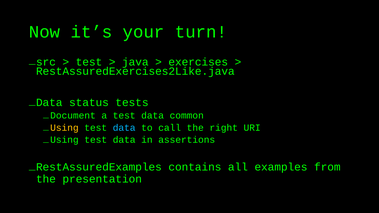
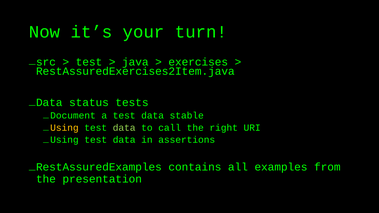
RestAssuredExercises2Like.java: RestAssuredExercises2Like.java -> RestAssuredExercises2Item.java
common: common -> stable
data at (124, 128) colour: light blue -> light green
